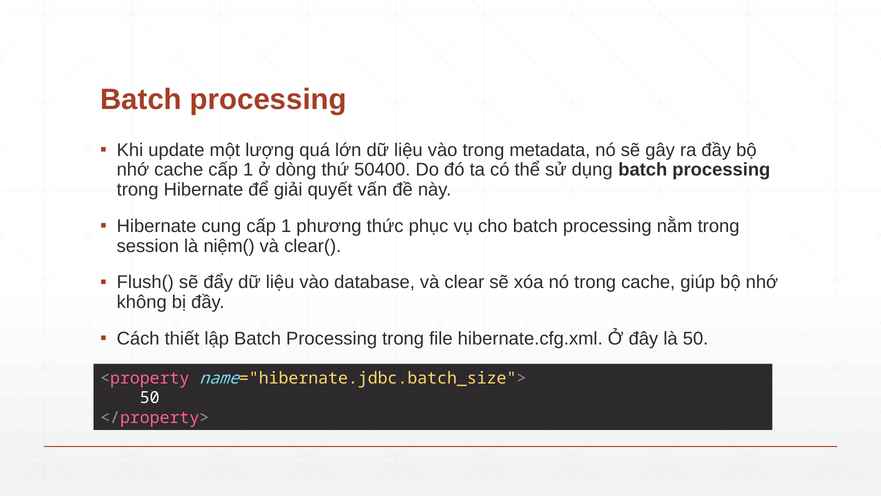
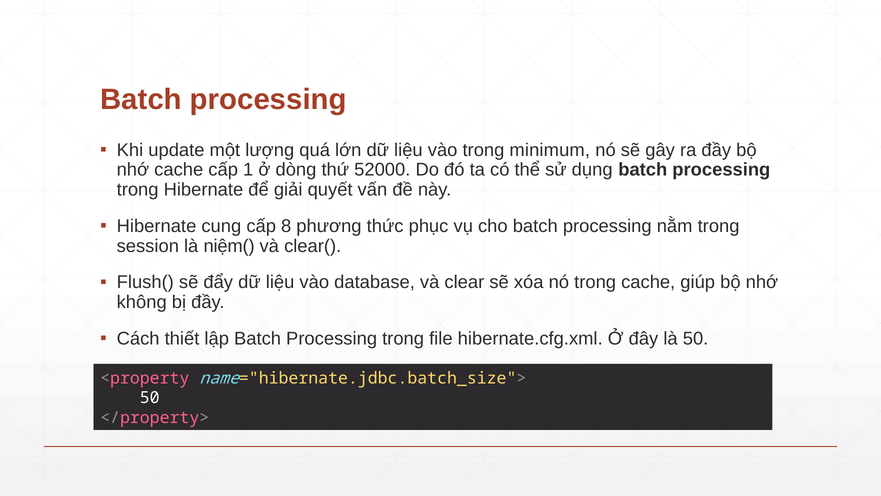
metadata: metadata -> minimum
50400: 50400 -> 52000
cung cấp 1: 1 -> 8
